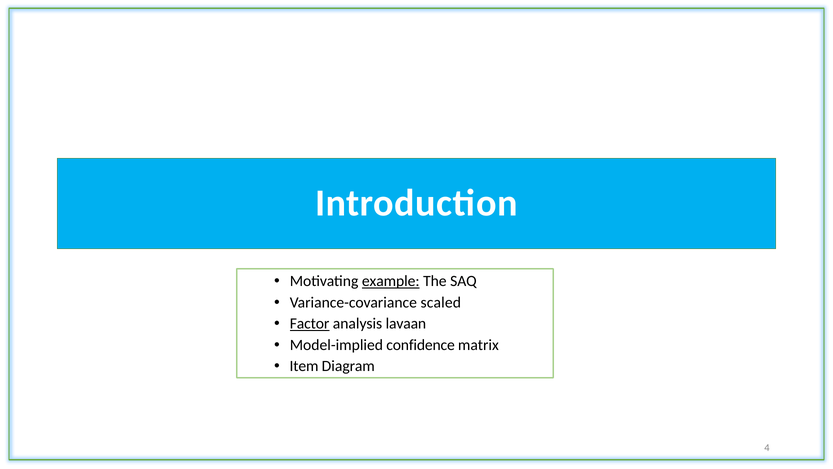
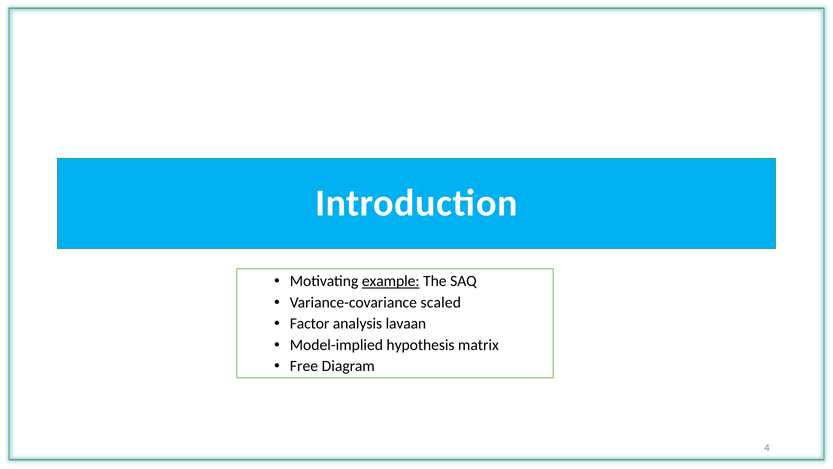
Factor underline: present -> none
confidence: confidence -> hypothesis
Item: Item -> Free
